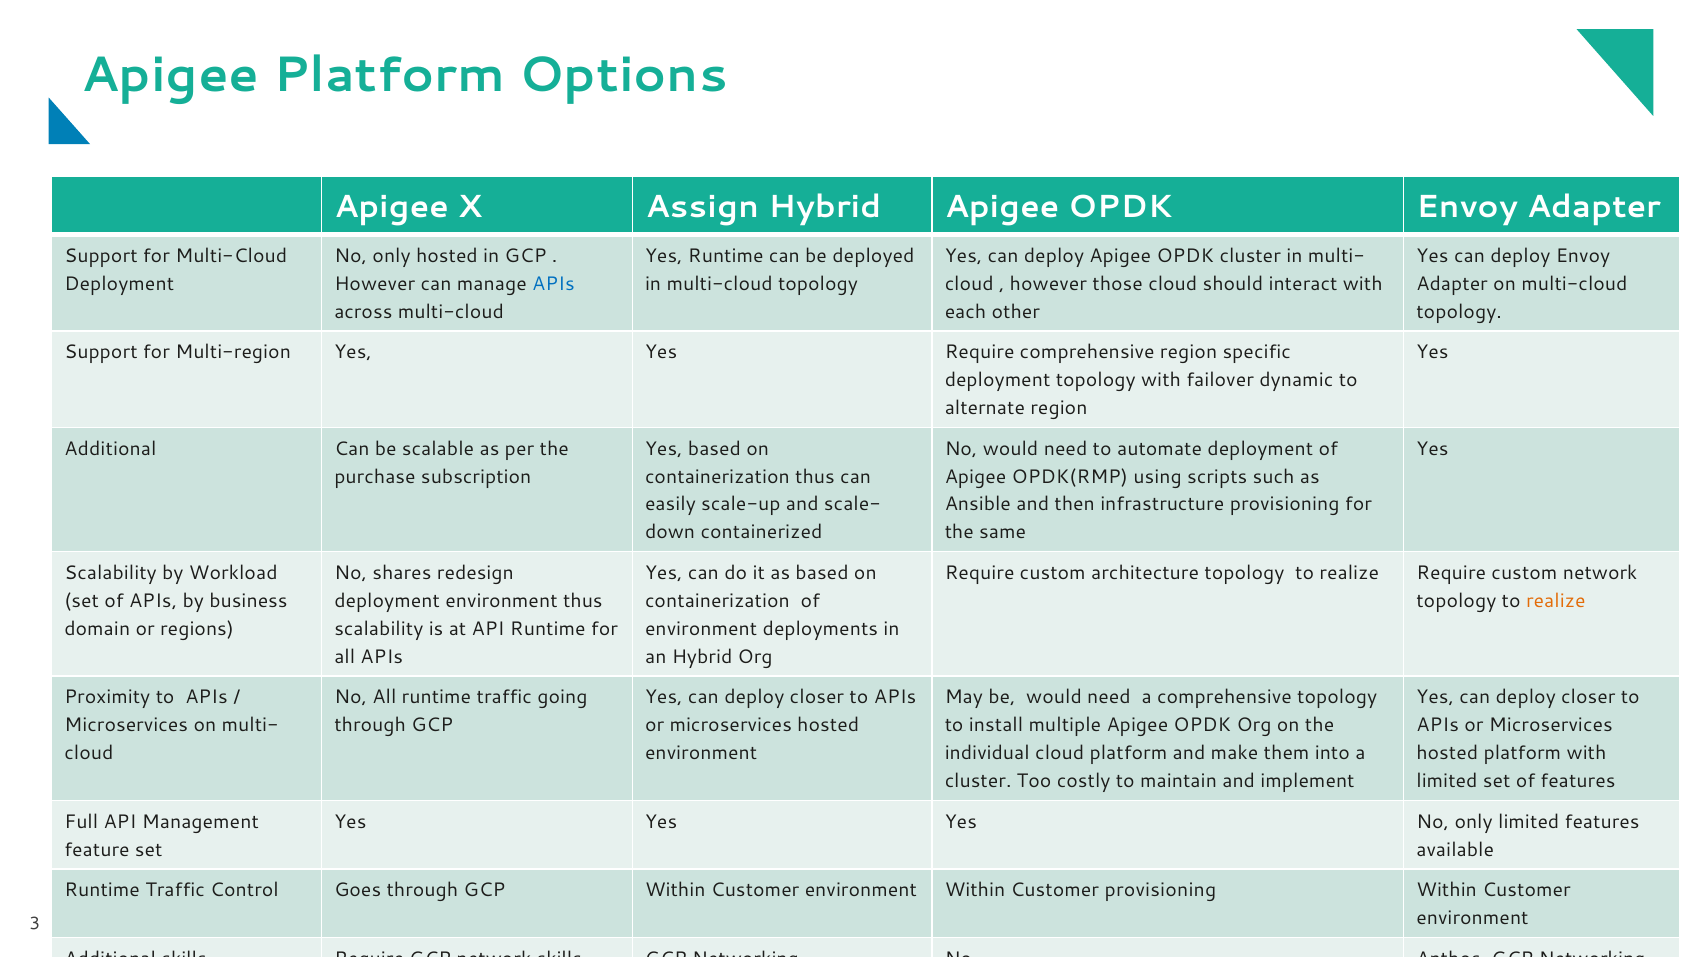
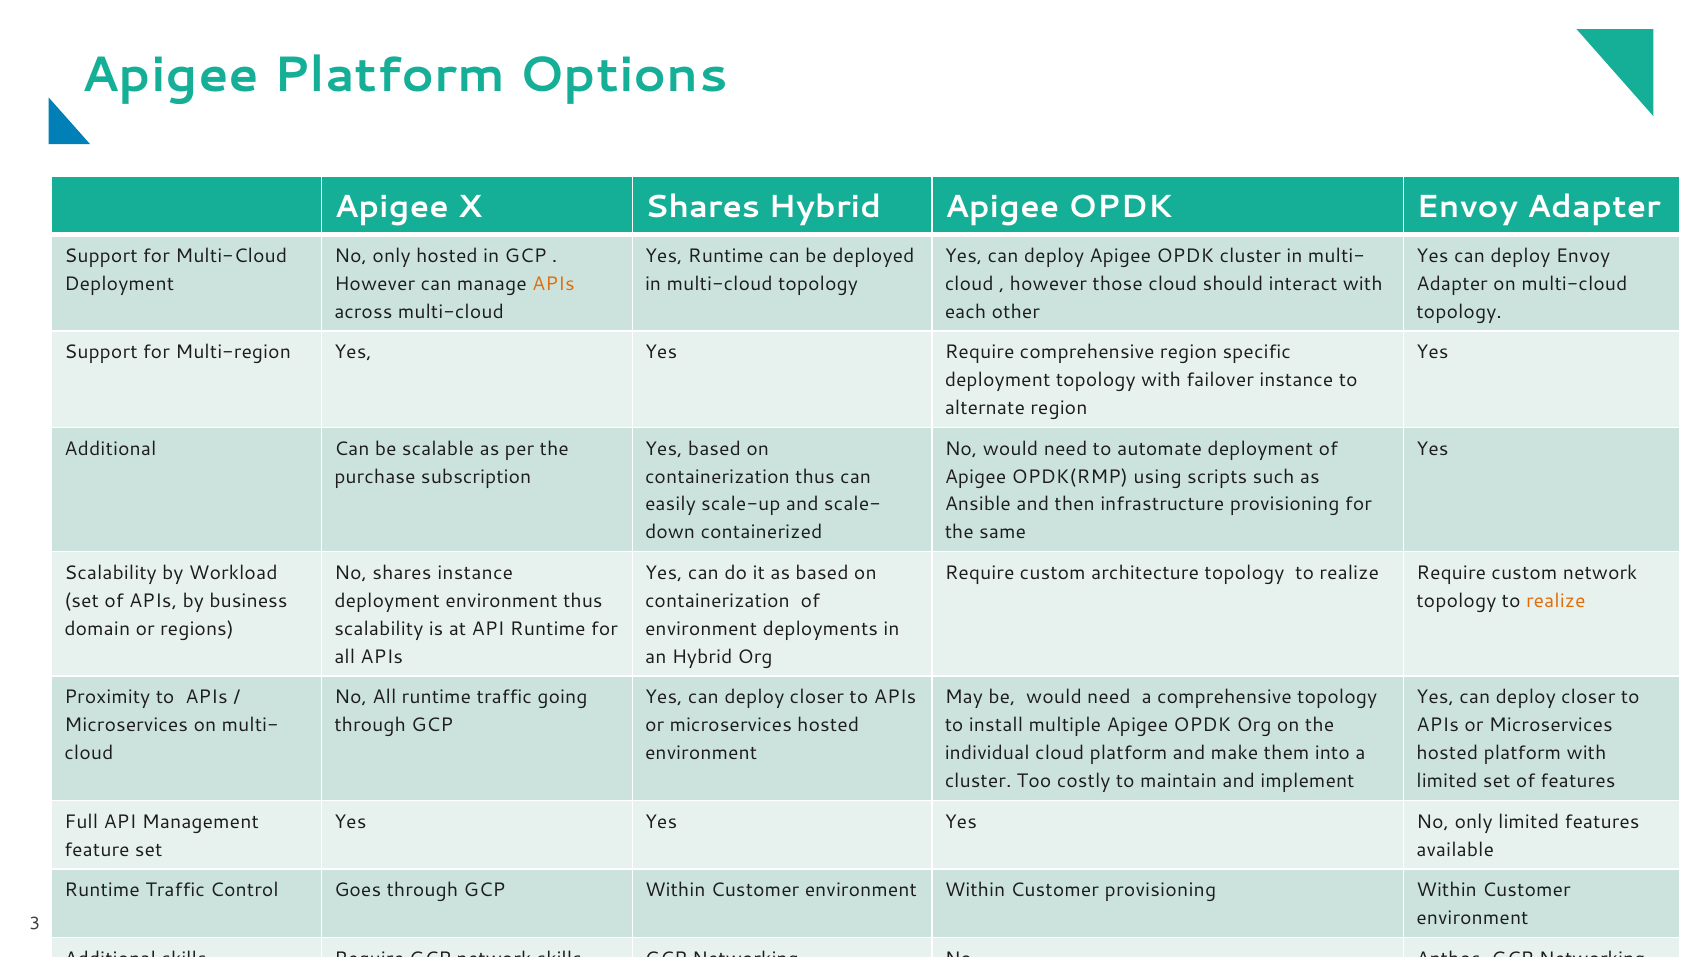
X Assign: Assign -> Shares
APIs at (553, 284) colour: blue -> orange
failover dynamic: dynamic -> instance
shares redesign: redesign -> instance
